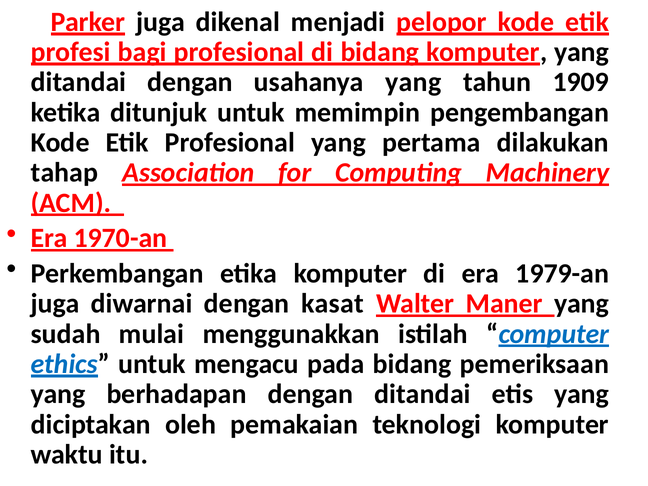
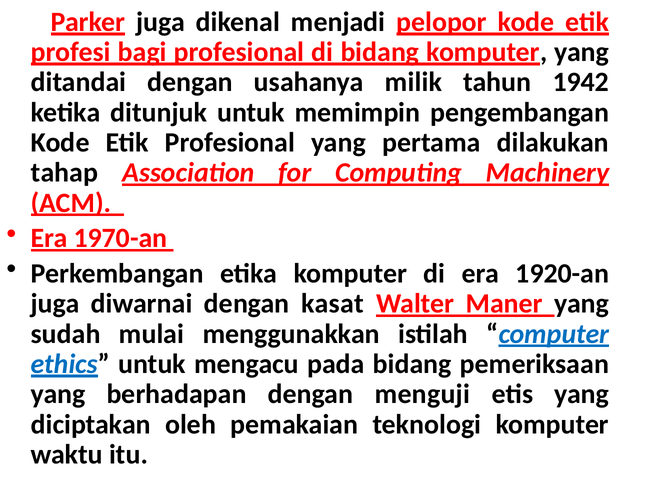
usahanya yang: yang -> milik
1909: 1909 -> 1942
1979-an: 1979-an -> 1920-an
dengan ditandai: ditandai -> menguji
